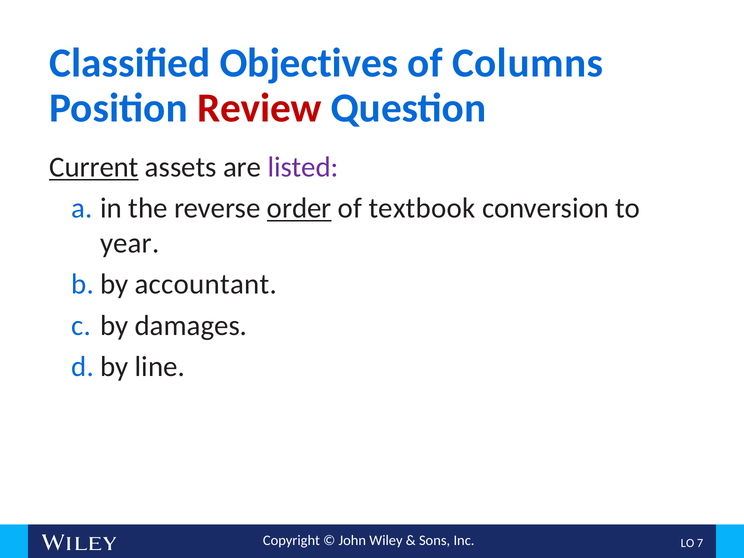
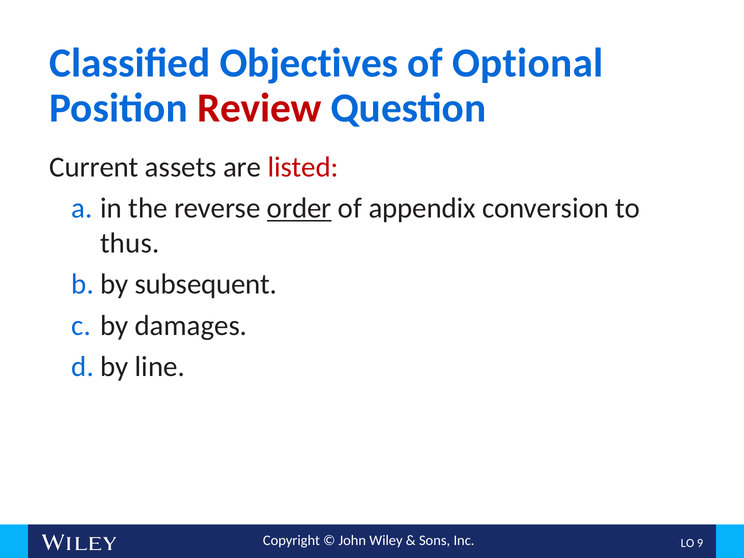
Columns: Columns -> Optional
Current underline: present -> none
listed colour: purple -> red
textbook: textbook -> appendix
year: year -> thus
accountant: accountant -> subsequent
7: 7 -> 9
